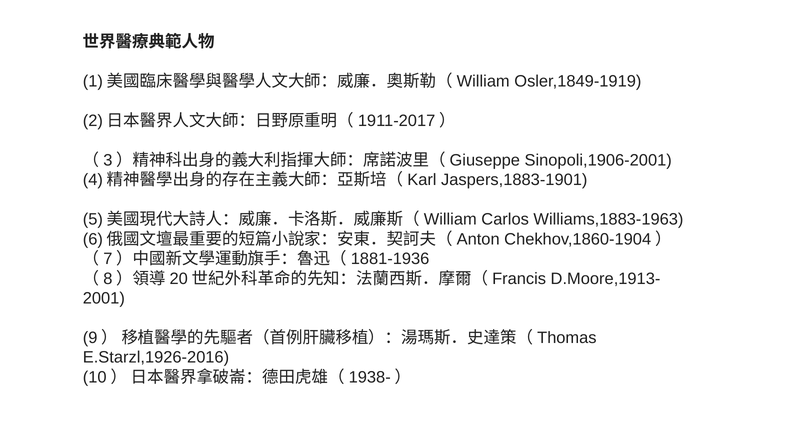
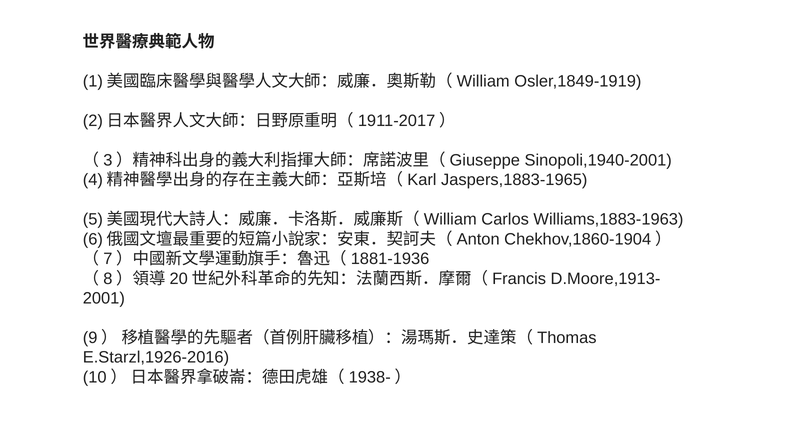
Sinopoli,1906-2001: Sinopoli,1906-2001 -> Sinopoli,1940-2001
Jaspers,1883-1901: Jaspers,1883-1901 -> Jaspers,1883-1965
